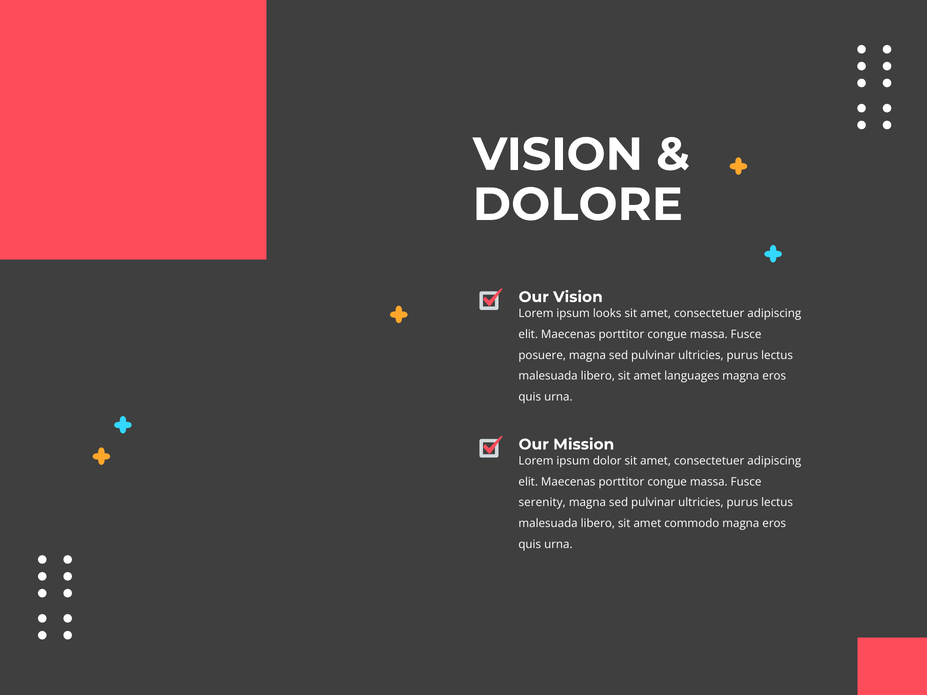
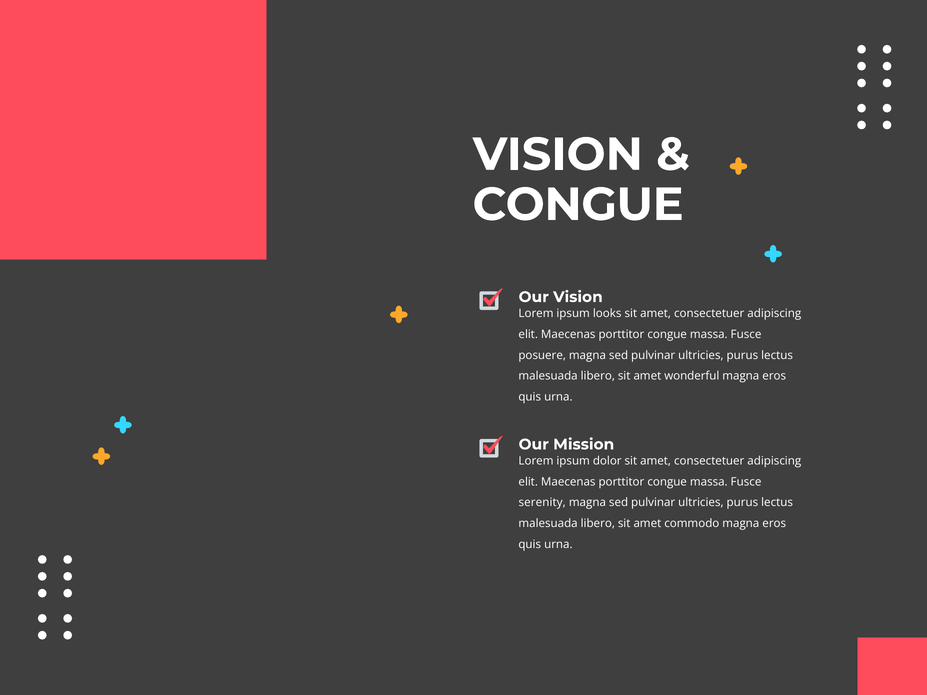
DOLORE at (578, 205): DOLORE -> CONGUE
languages: languages -> wonderful
